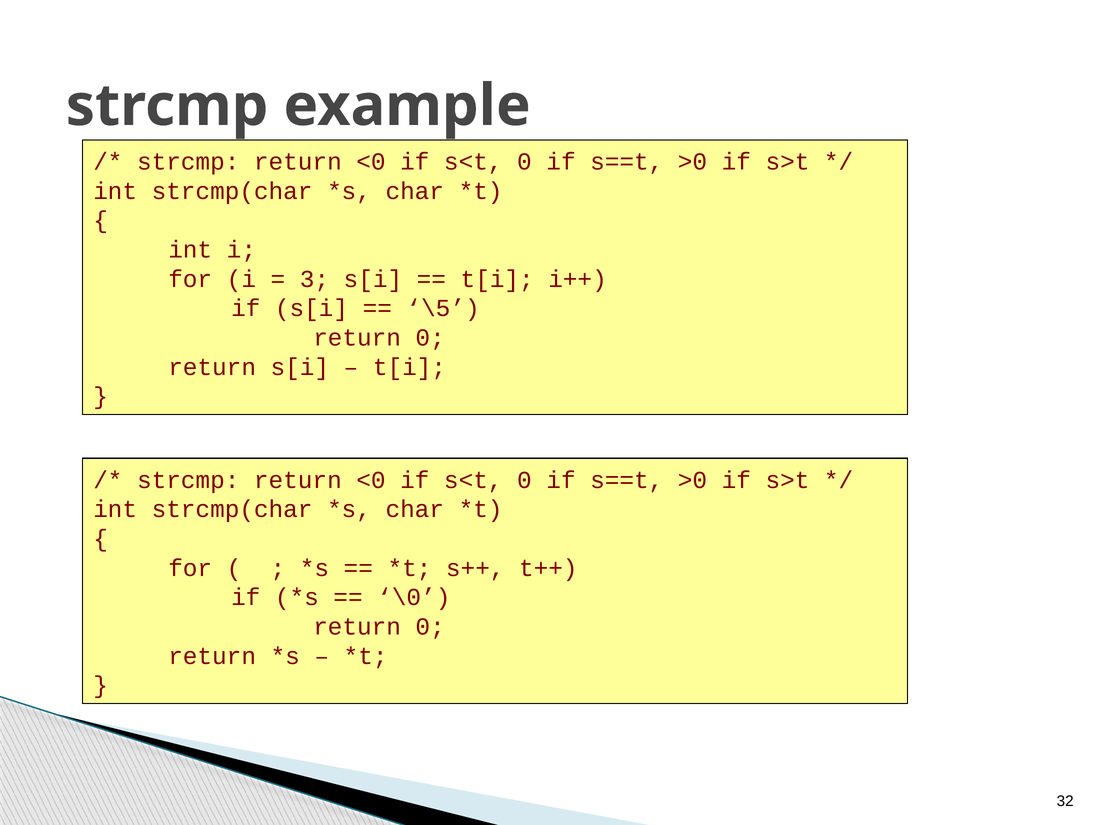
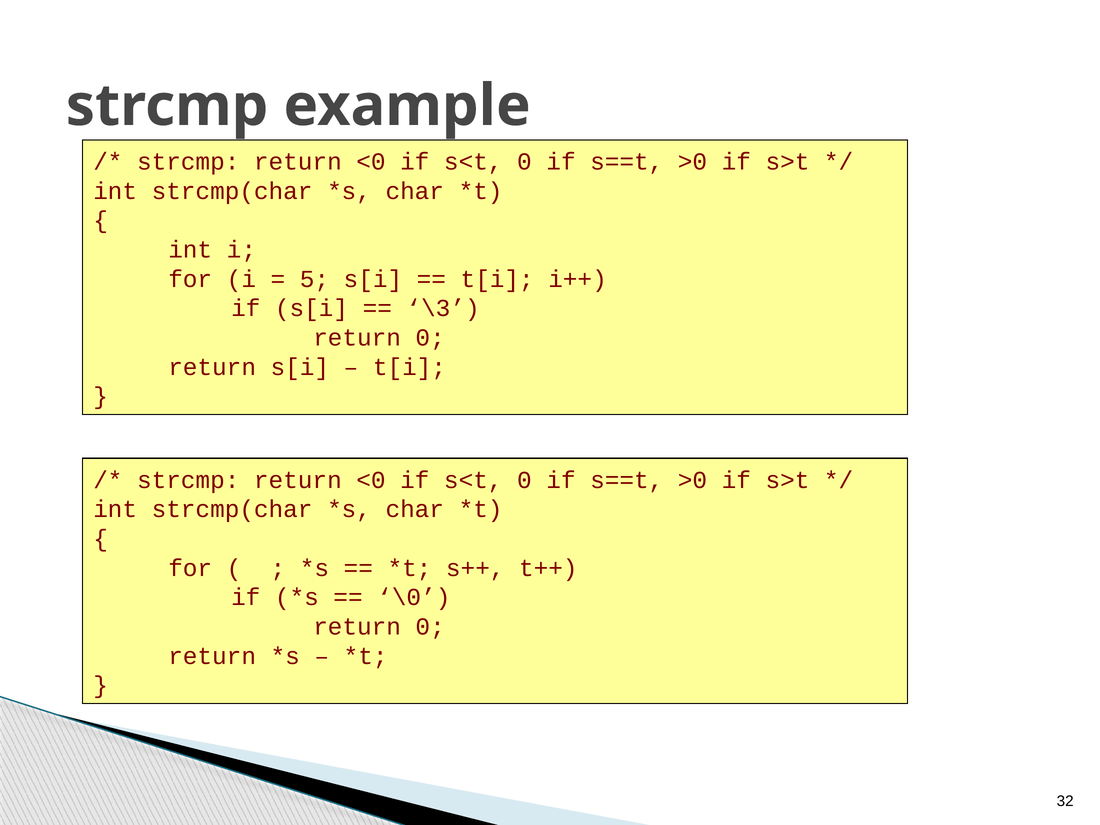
3: 3 -> 5
\5: \5 -> \3
